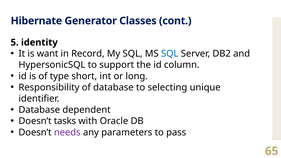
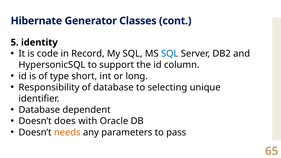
want: want -> code
tasks: tasks -> does
needs colour: purple -> orange
